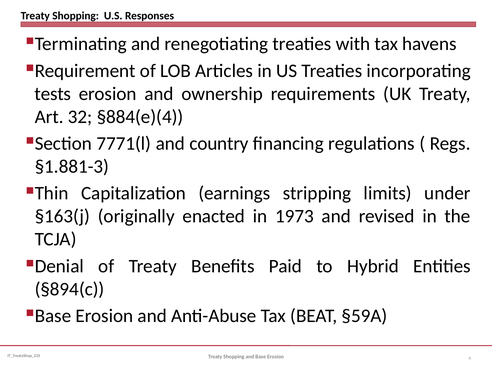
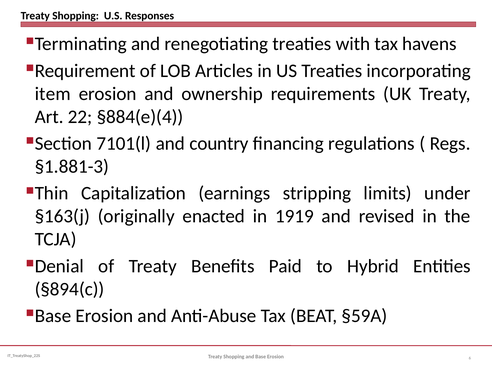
tests: tests -> item
32: 32 -> 22
7771(l: 7771(l -> 7101(l
1973: 1973 -> 1919
